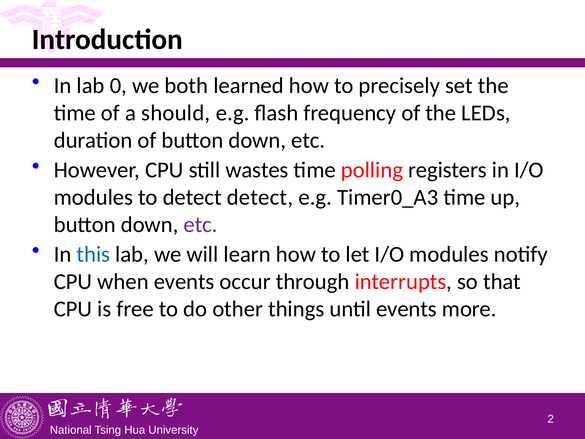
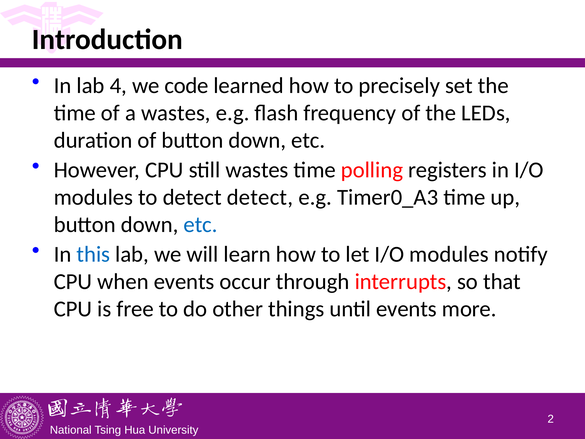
0: 0 -> 4
both: both -> code
a should: should -> wastes
etc at (201, 225) colour: purple -> blue
